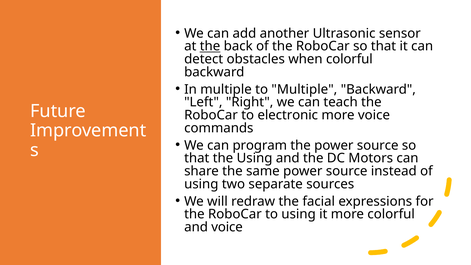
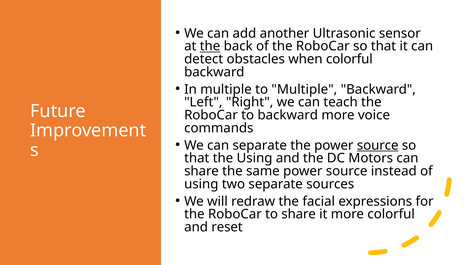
to electronic: electronic -> backward
can program: program -> separate
source at (378, 145) underline: none -> present
to using: using -> share
and voice: voice -> reset
